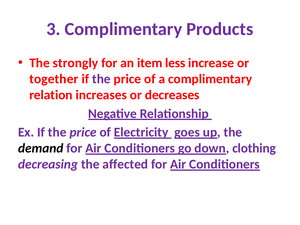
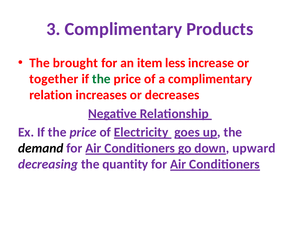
strongly: strongly -> brought
the at (101, 79) colour: purple -> green
clothing: clothing -> upward
affected: affected -> quantity
